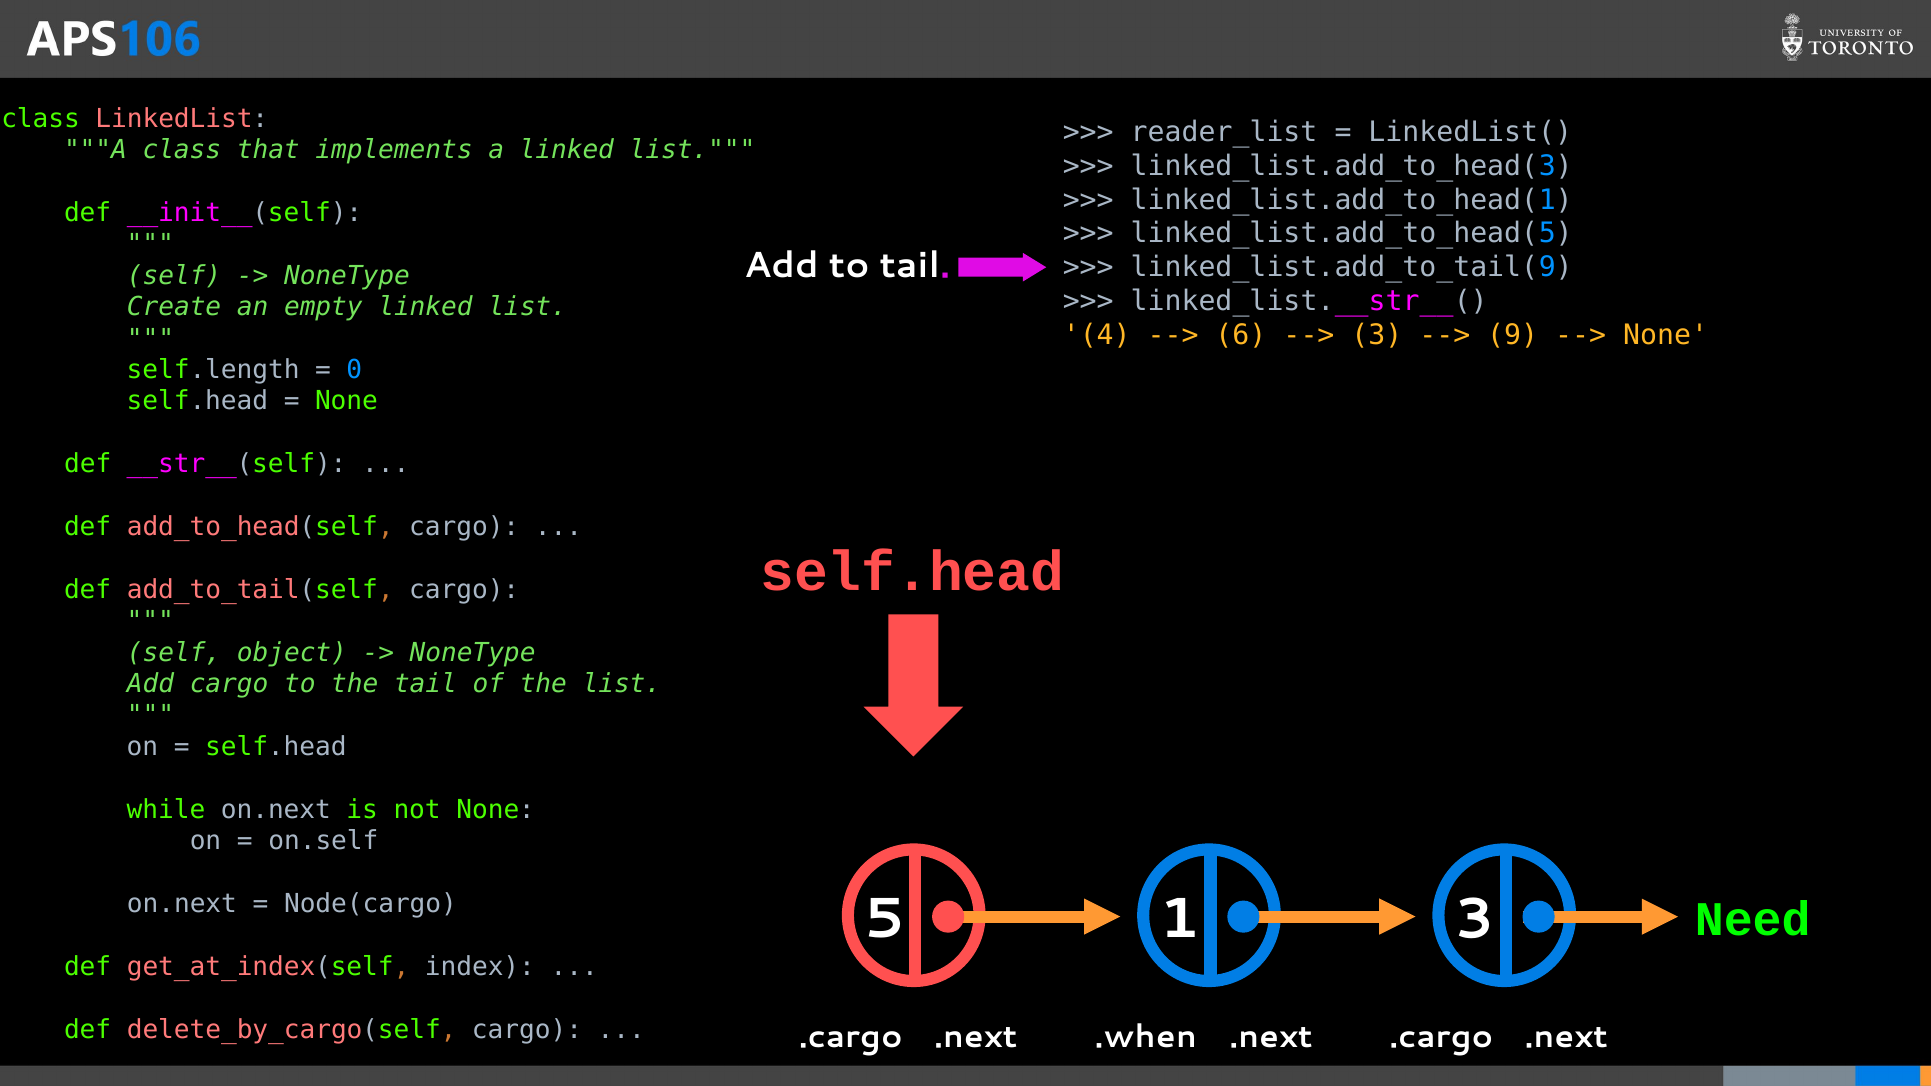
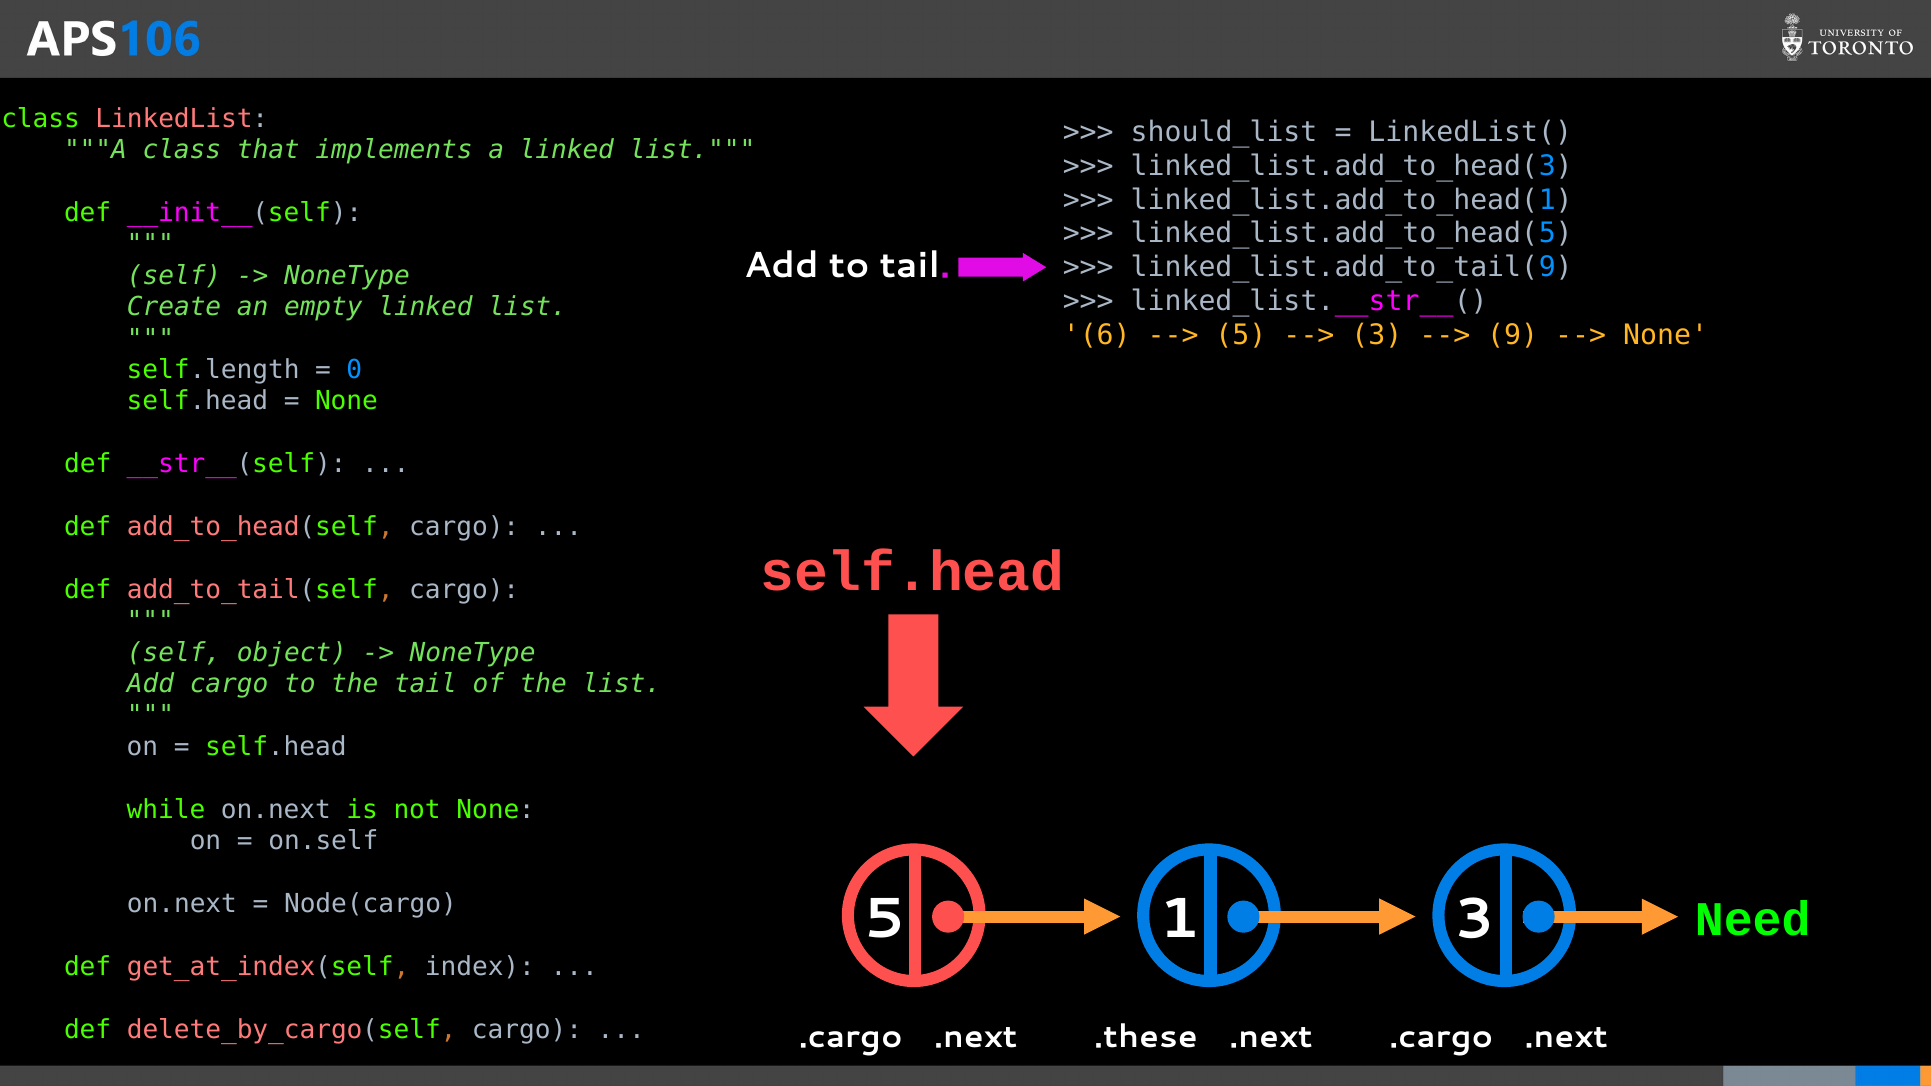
reader_list: reader_list -> should_list
4: 4 -> 6
6 at (1241, 335): 6 -> 5
.when: .when -> .these
